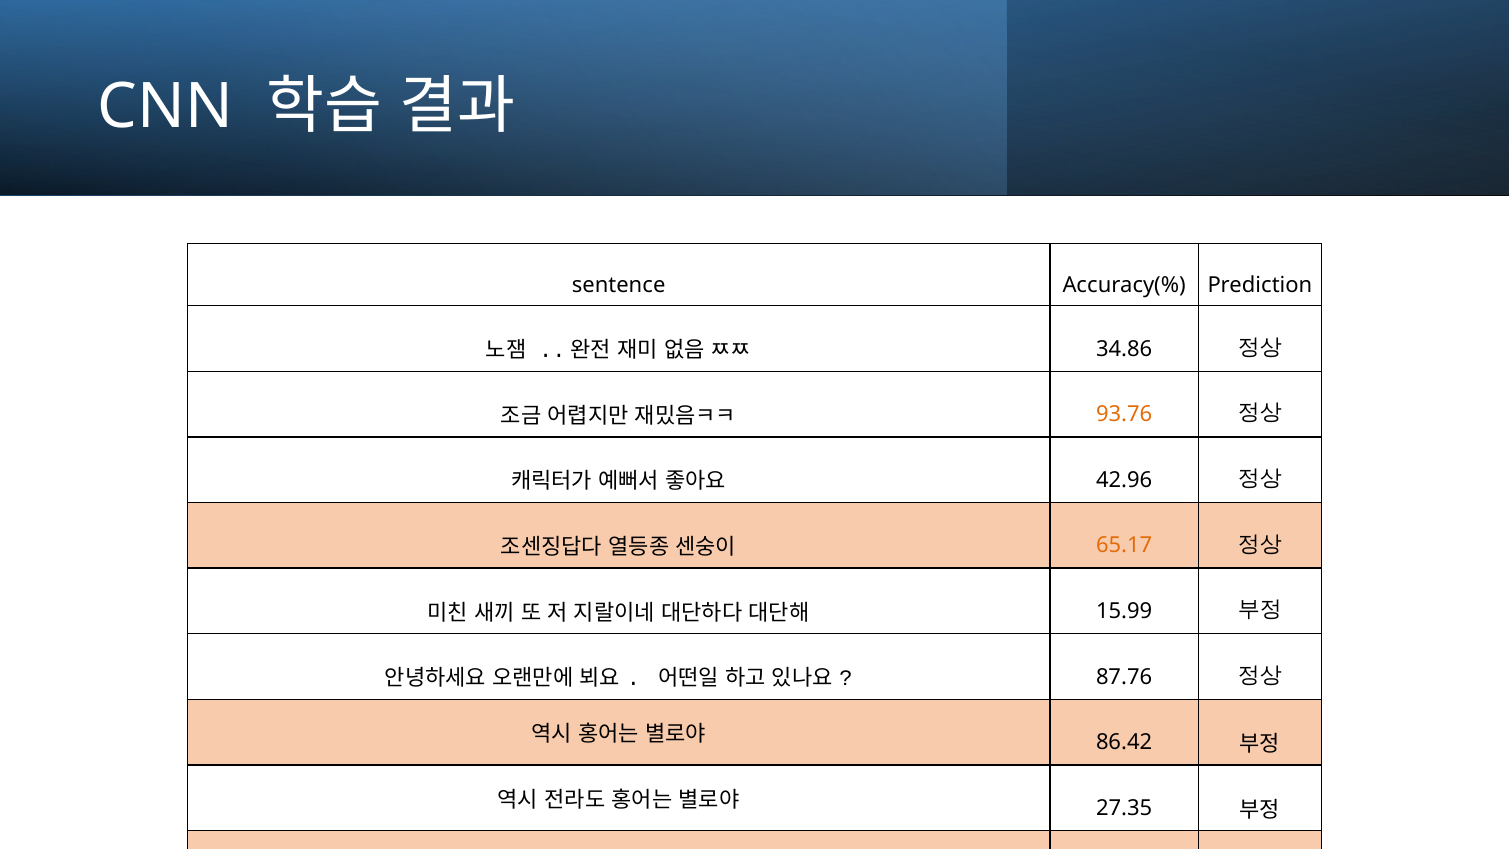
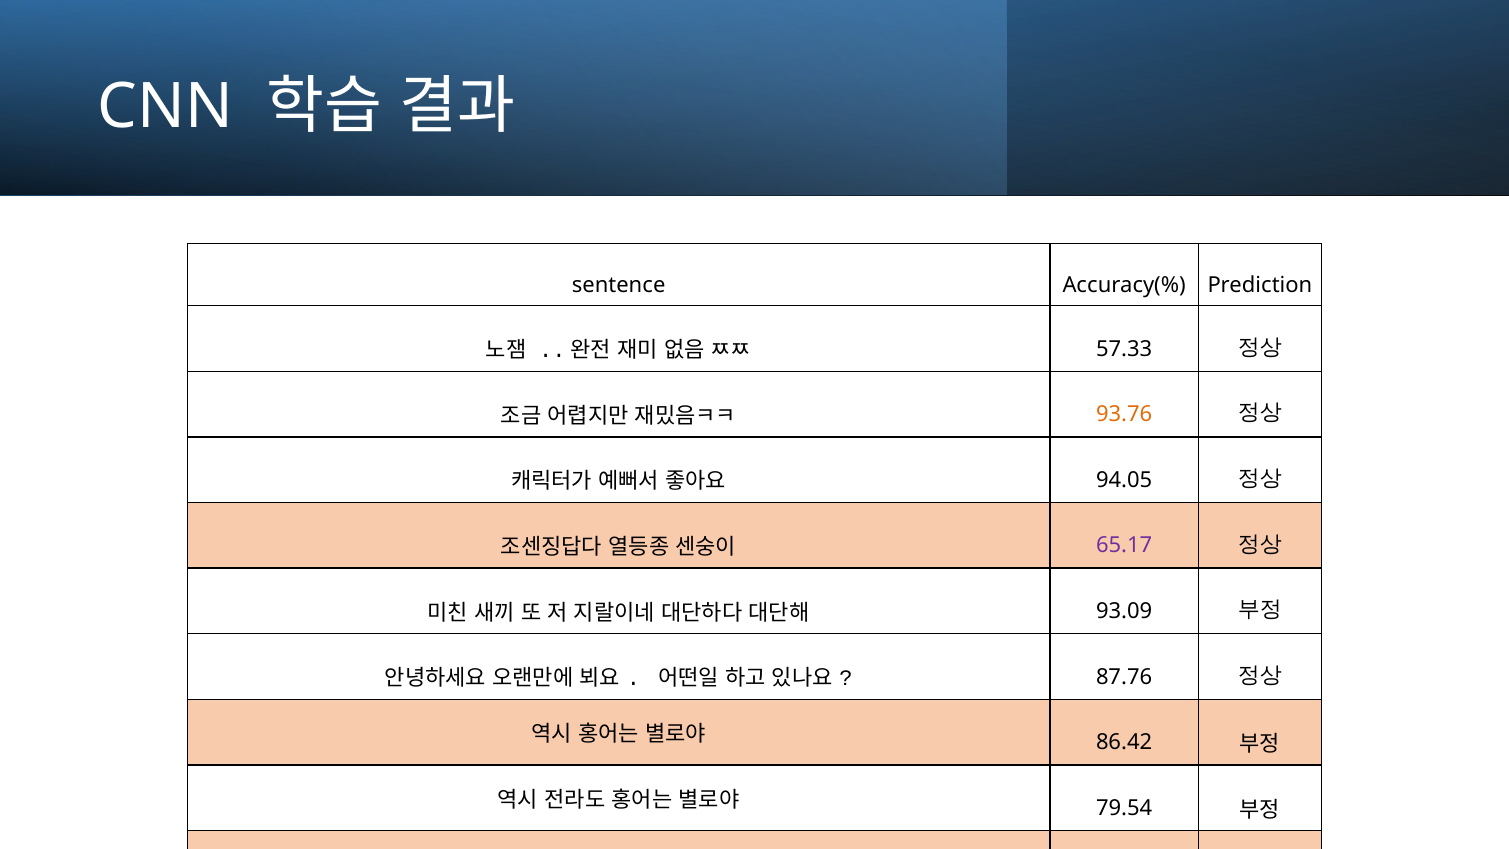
34.86: 34.86 -> 57.33
42.96: 42.96 -> 94.05
65.17 colour: orange -> purple
15.99: 15.99 -> 93.09
27.35: 27.35 -> 79.54
